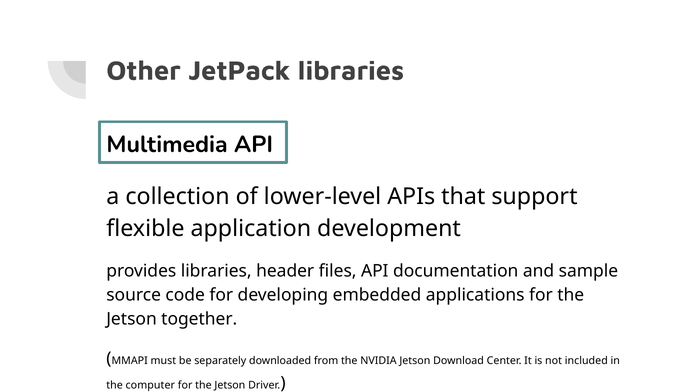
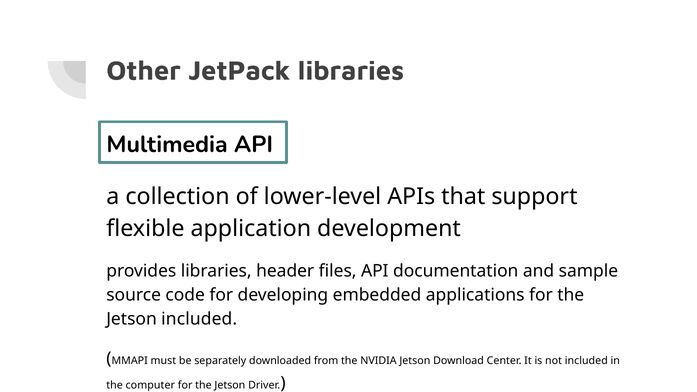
Jetson together: together -> included
